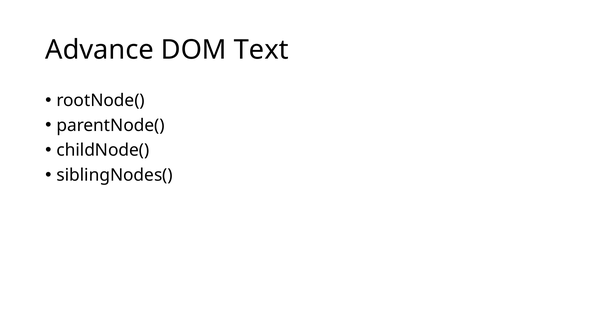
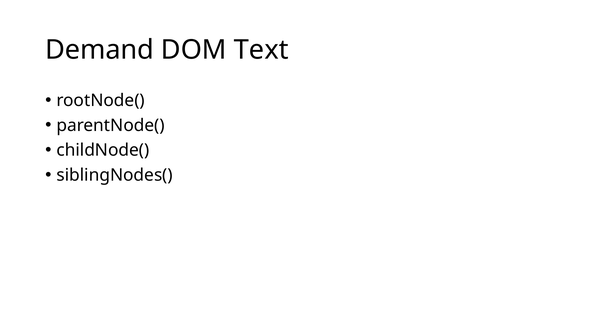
Advance: Advance -> Demand
